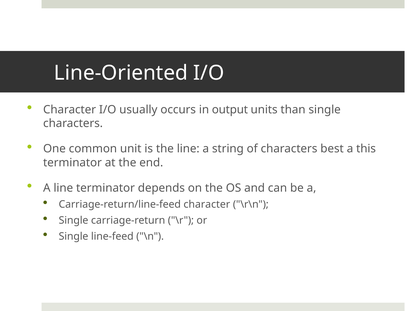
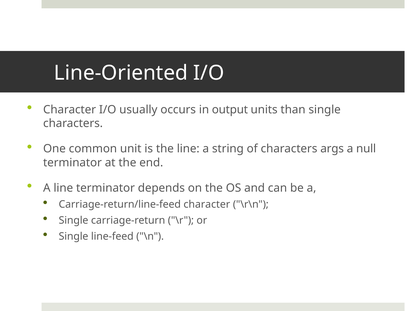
best: best -> args
this: this -> null
